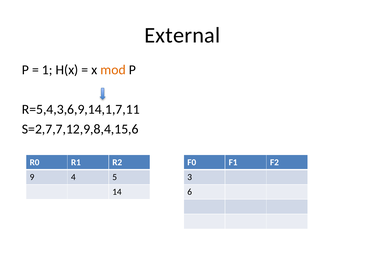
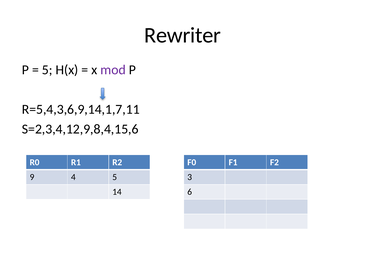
External: External -> Rewriter
1 at (47, 70): 1 -> 5
mod colour: orange -> purple
S=2,7,7,12,9,8,4,15,6: S=2,7,7,12,9,8,4,15,6 -> S=2,3,4,12,9,8,4,15,6
